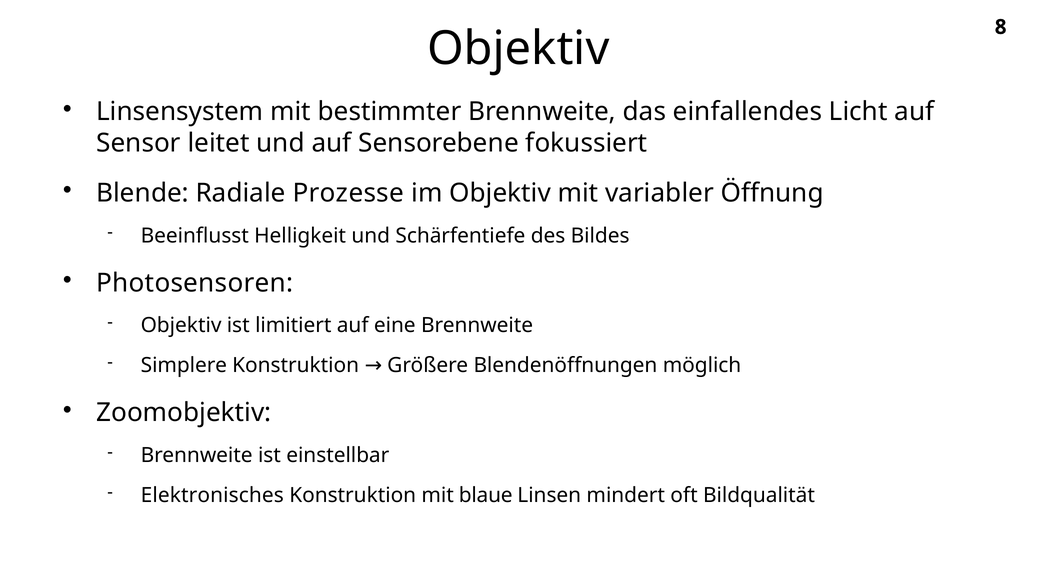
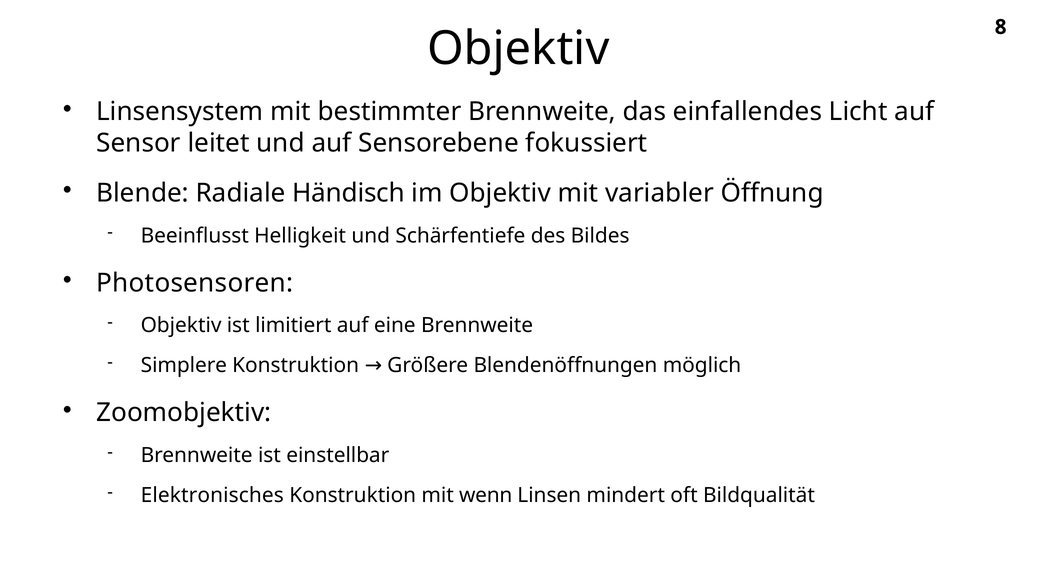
Prozesse: Prozesse -> Händisch
blaue: blaue -> wenn
